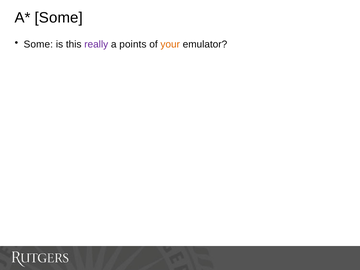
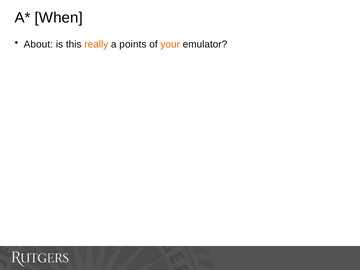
Some at (59, 18): Some -> When
Some at (38, 44): Some -> About
really colour: purple -> orange
